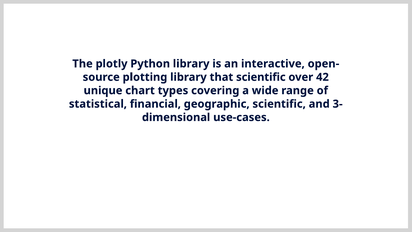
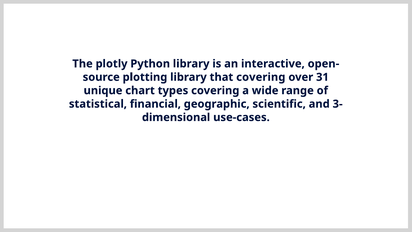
that scientific: scientific -> covering
42: 42 -> 31
